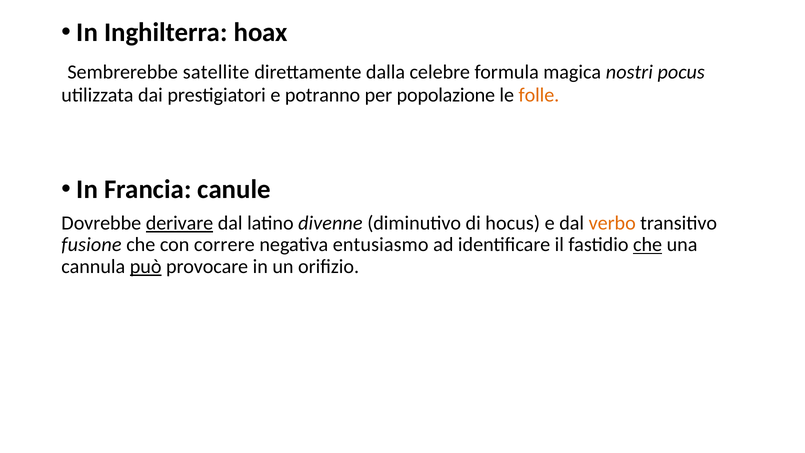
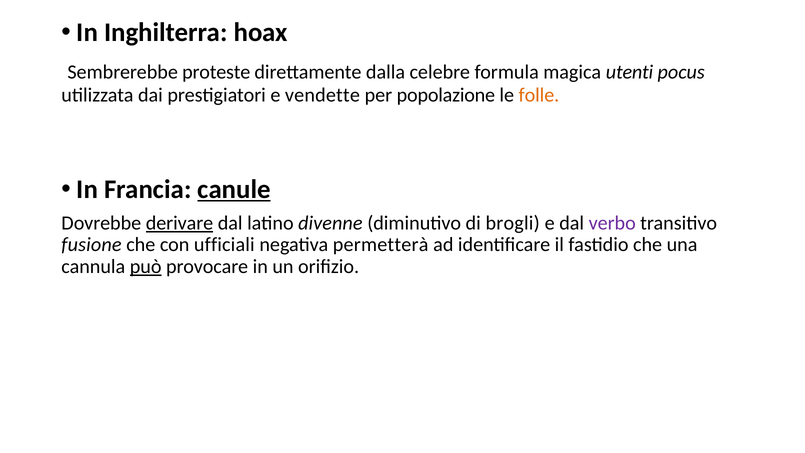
satellite: satellite -> proteste
nostri: nostri -> utenti
potranno: potranno -> vendette
canule underline: none -> present
hocus: hocus -> brogli
verbo colour: orange -> purple
correre: correre -> ufficiali
entusiasmo: entusiasmo -> permetterà
che at (648, 245) underline: present -> none
